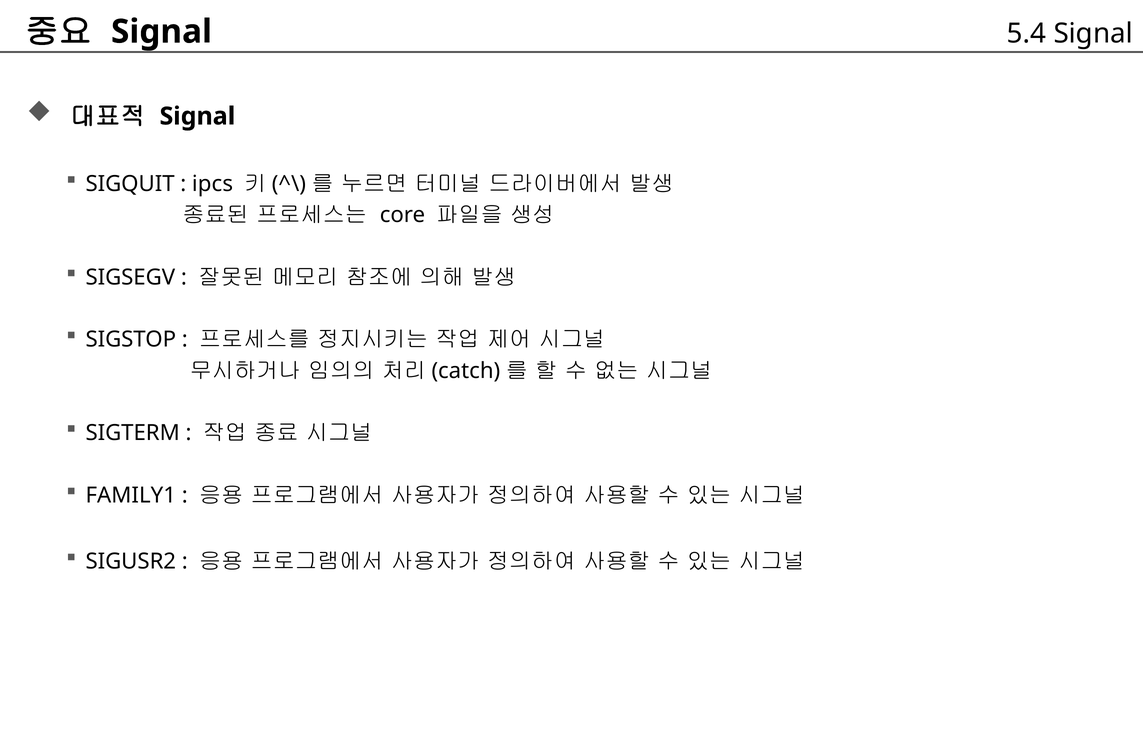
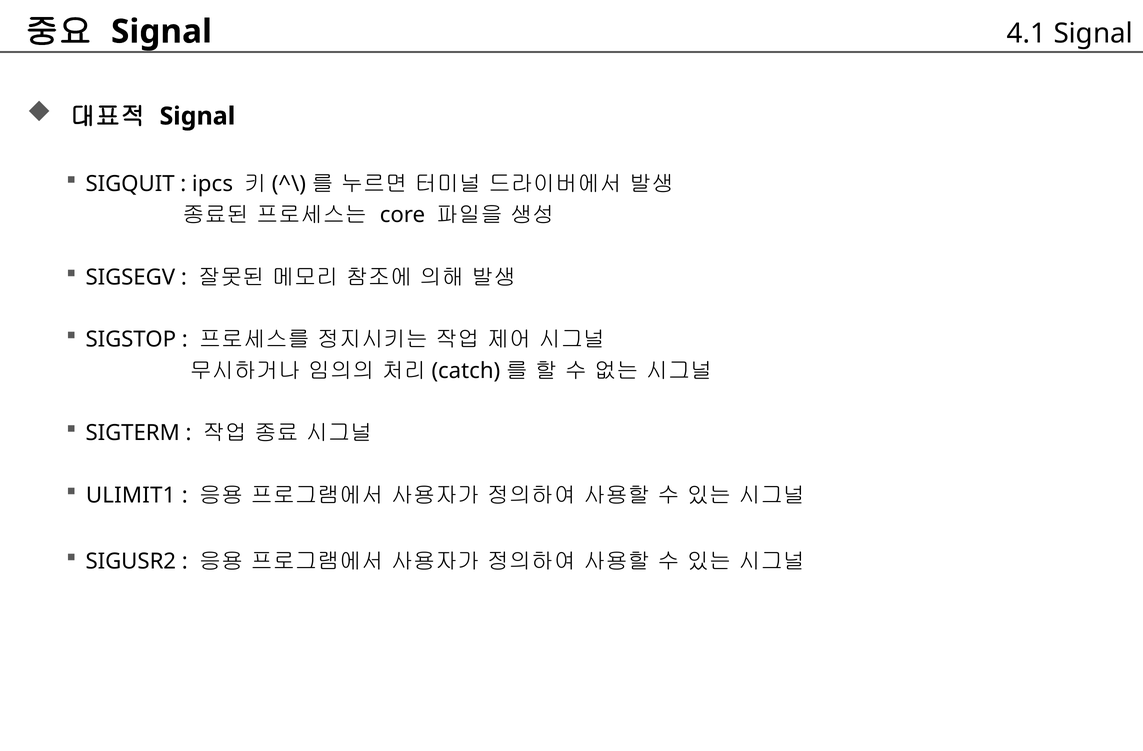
5.4: 5.4 -> 4.1
FAMILY1: FAMILY1 -> ULIMIT1
